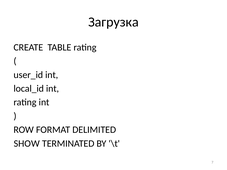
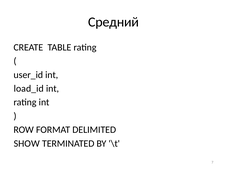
Загрузка: Загрузка -> Средний
local_id: local_id -> load_id
